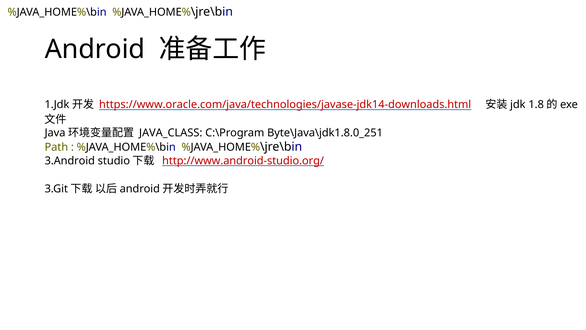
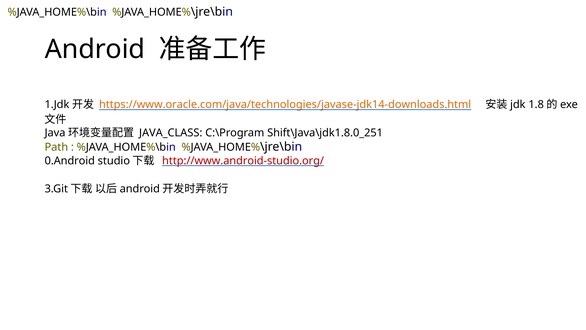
https://www.oracle.com/java/technologies/javase-jdk14-downloads.html colour: red -> orange
Byte\Java\jdk1.8.0_251: Byte\Java\jdk1.8.0_251 -> Shift\Java\jdk1.8.0_251
3.Android: 3.Android -> 0.Android
